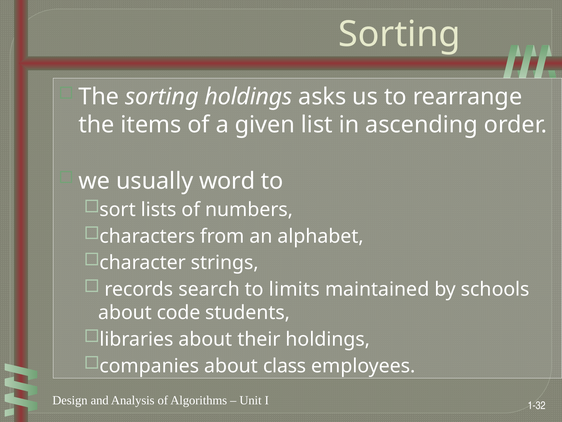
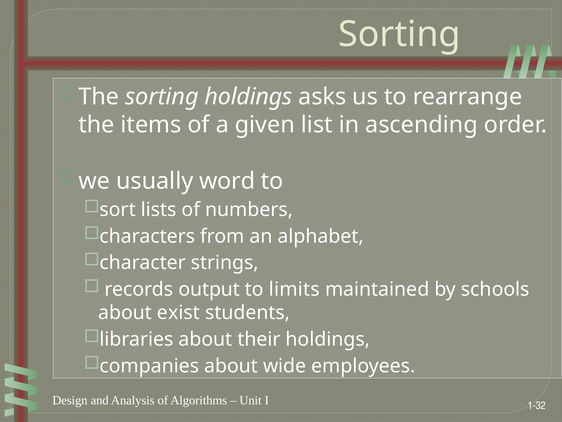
search: search -> output
code: code -> exist
class: class -> wide
